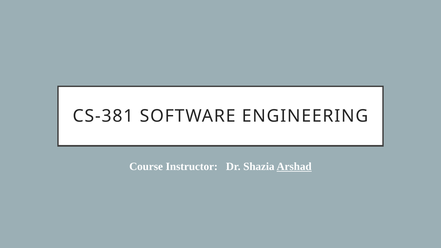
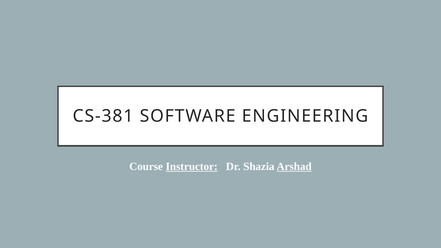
Instructor underline: none -> present
